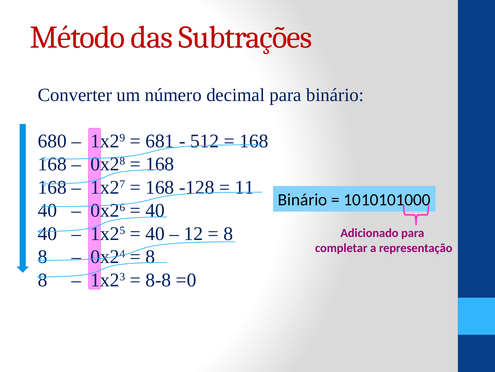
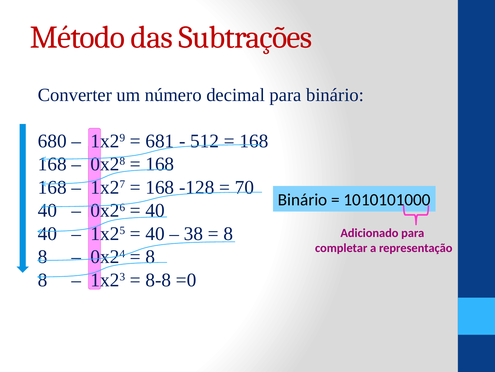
11: 11 -> 70
12: 12 -> 38
